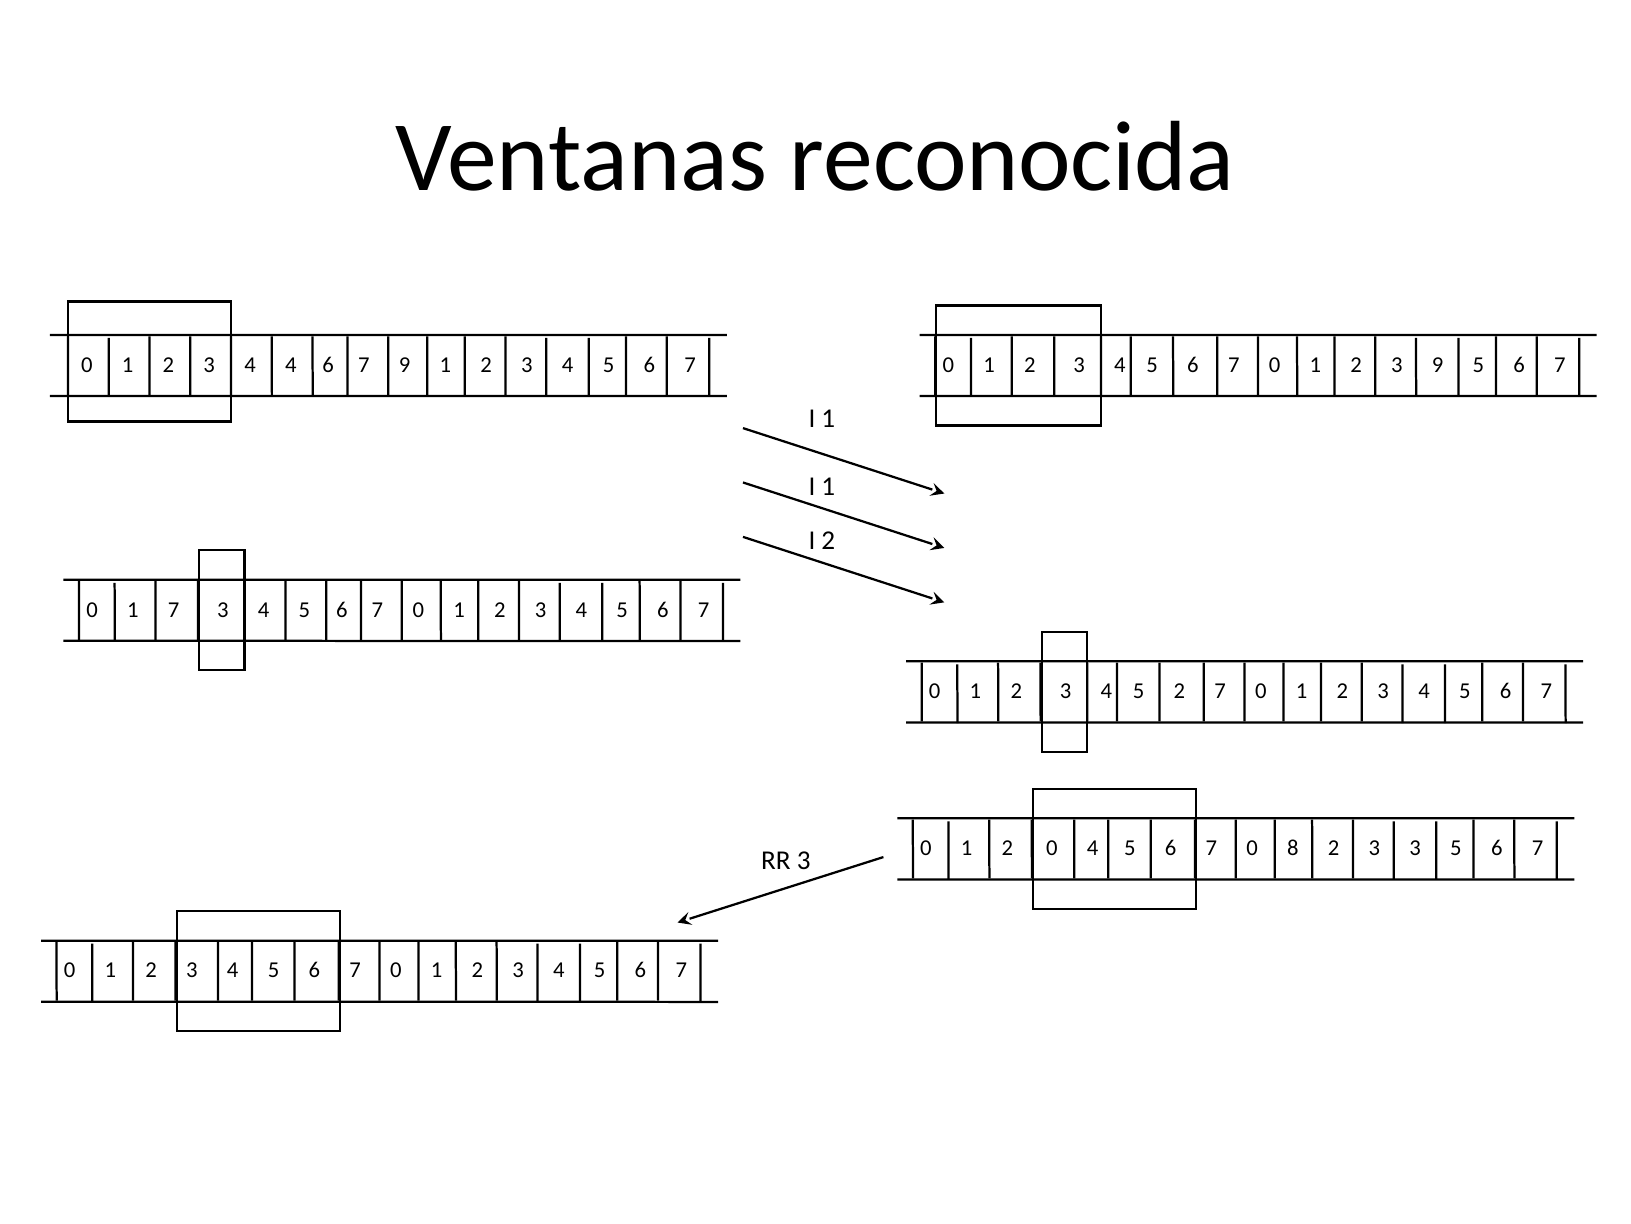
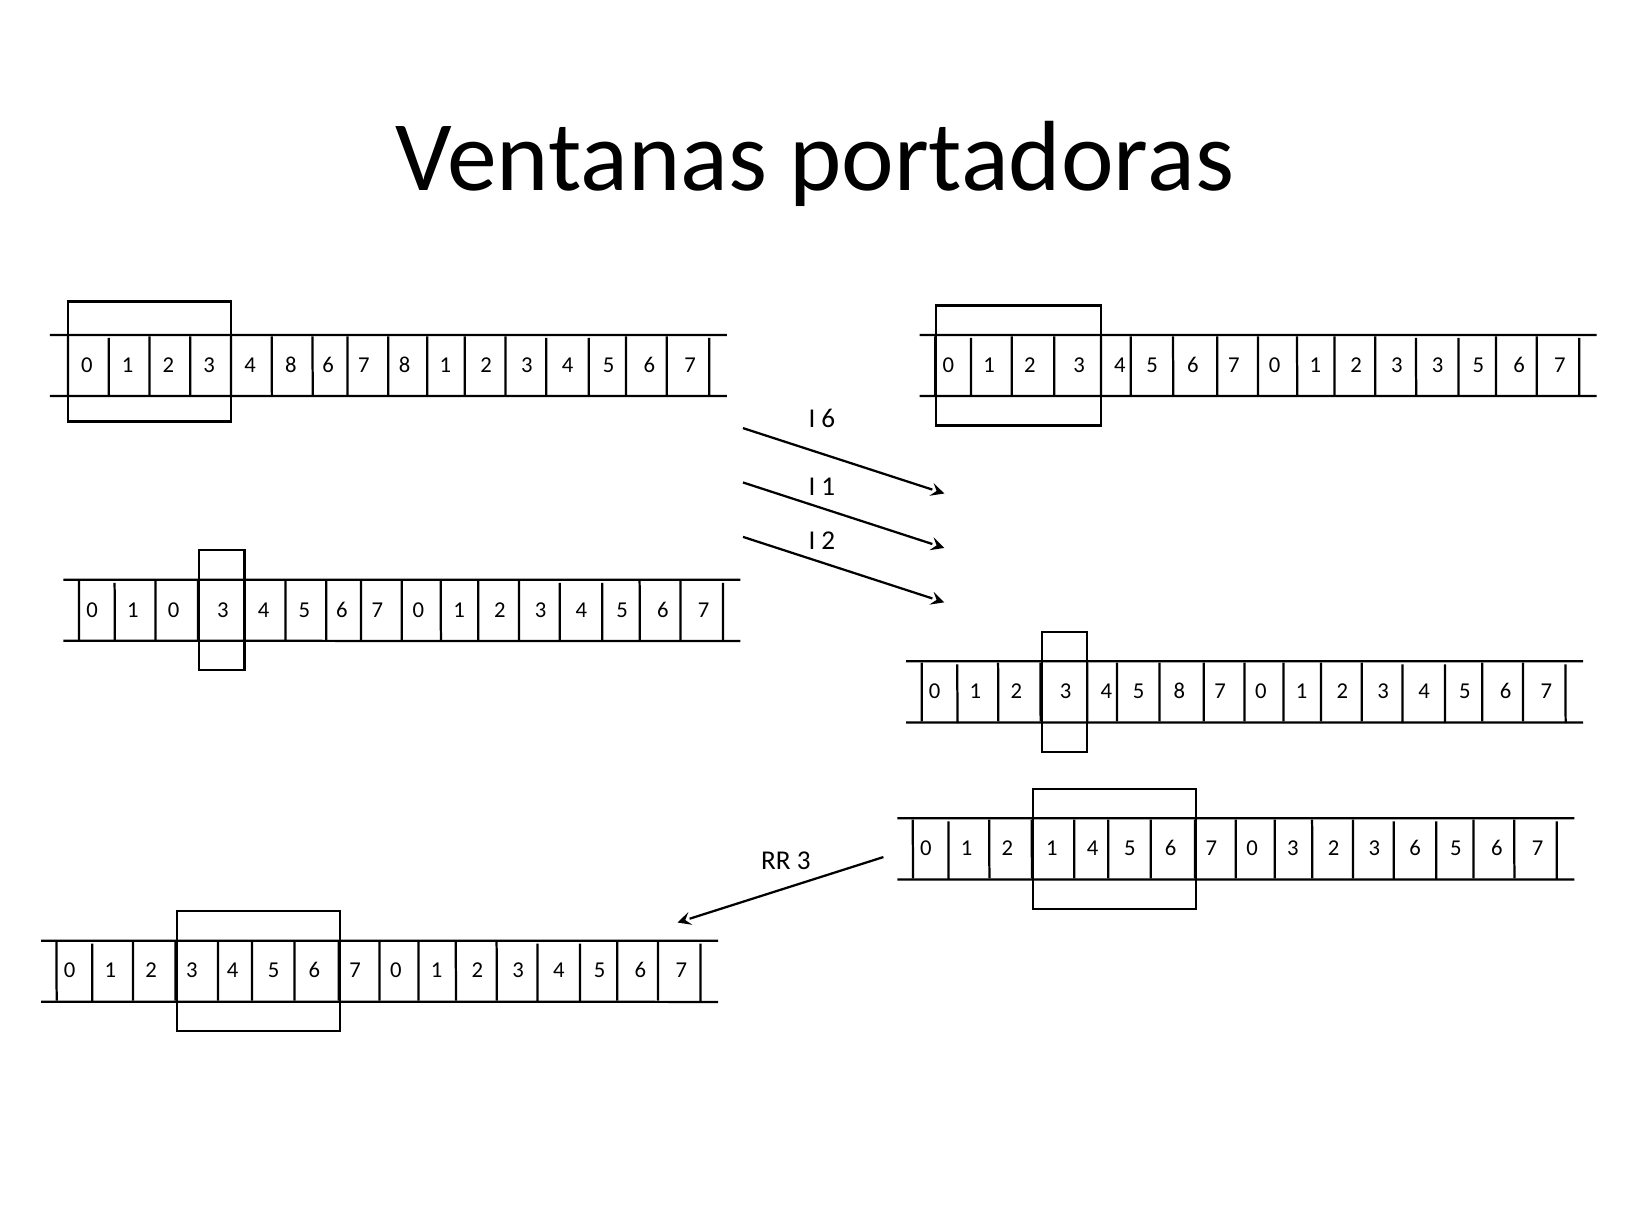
reconocida: reconocida -> portadoras
4 4: 4 -> 8
7 9: 9 -> 8
3 9: 9 -> 3
1 at (828, 418): 1 -> 6
1 7: 7 -> 0
5 2: 2 -> 8
2 0: 0 -> 1
7 0 8: 8 -> 3
3 3: 3 -> 6
